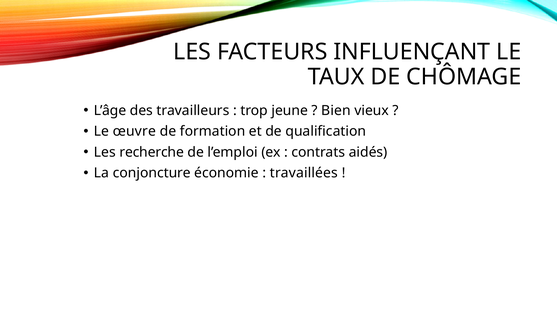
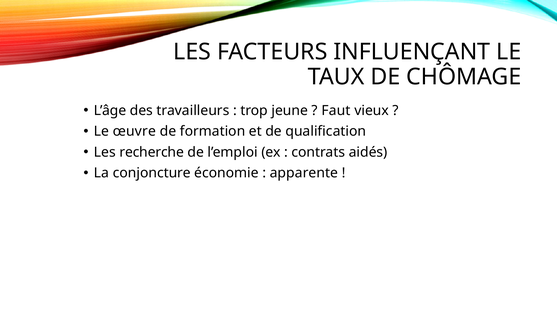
Bien: Bien -> Faut
travaillées: travaillées -> apparente
